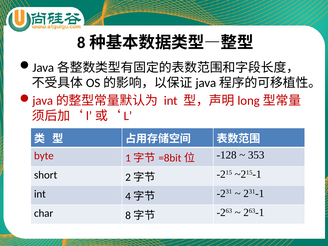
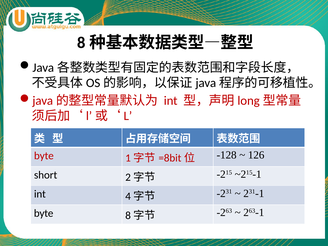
353: 353 -> 126
char at (44, 213): char -> byte
